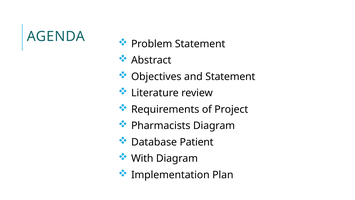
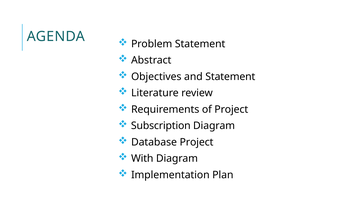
Pharmacists: Pharmacists -> Subscription
Database Patient: Patient -> Project
